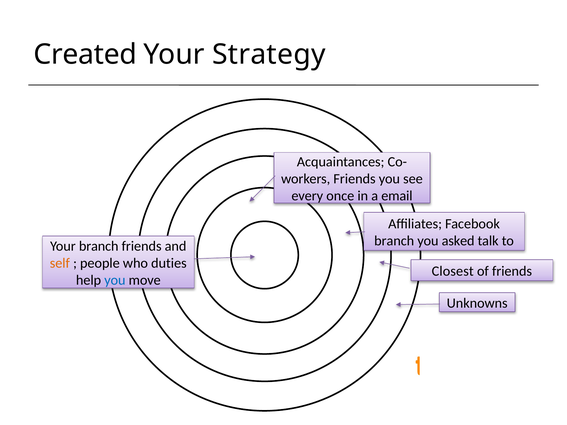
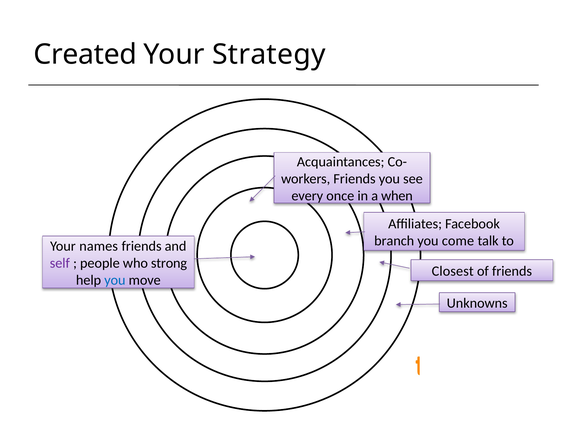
email: email -> when
asked: asked -> come
Your branch: branch -> names
self colour: orange -> purple
duties: duties -> strong
